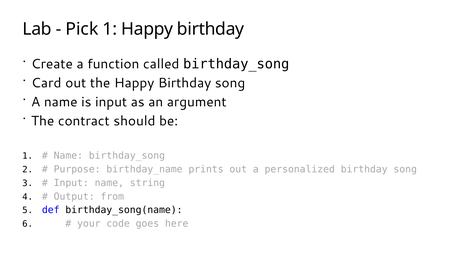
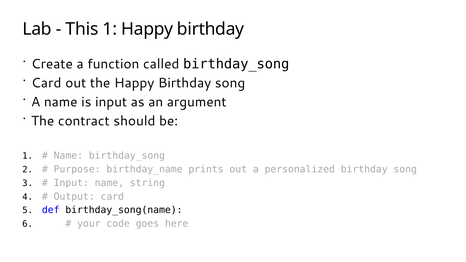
Pick: Pick -> This
Output from: from -> card
